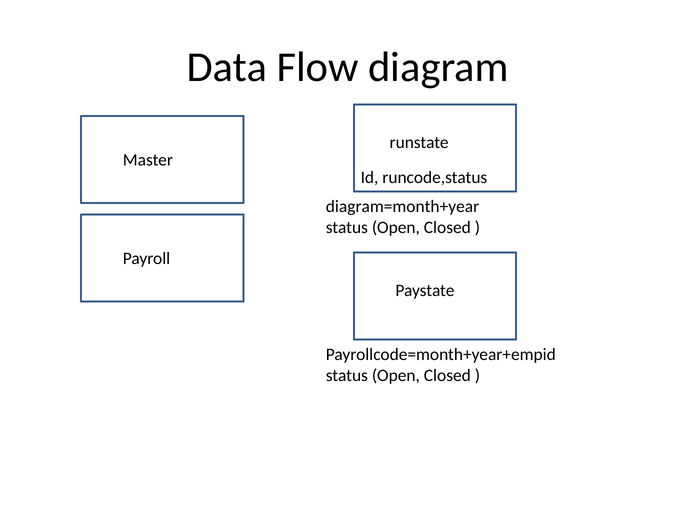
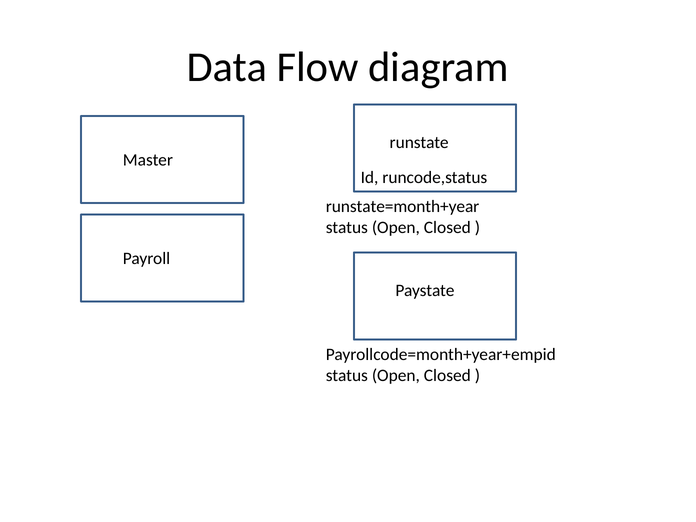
diagram=month+year: diagram=month+year -> runstate=month+year
